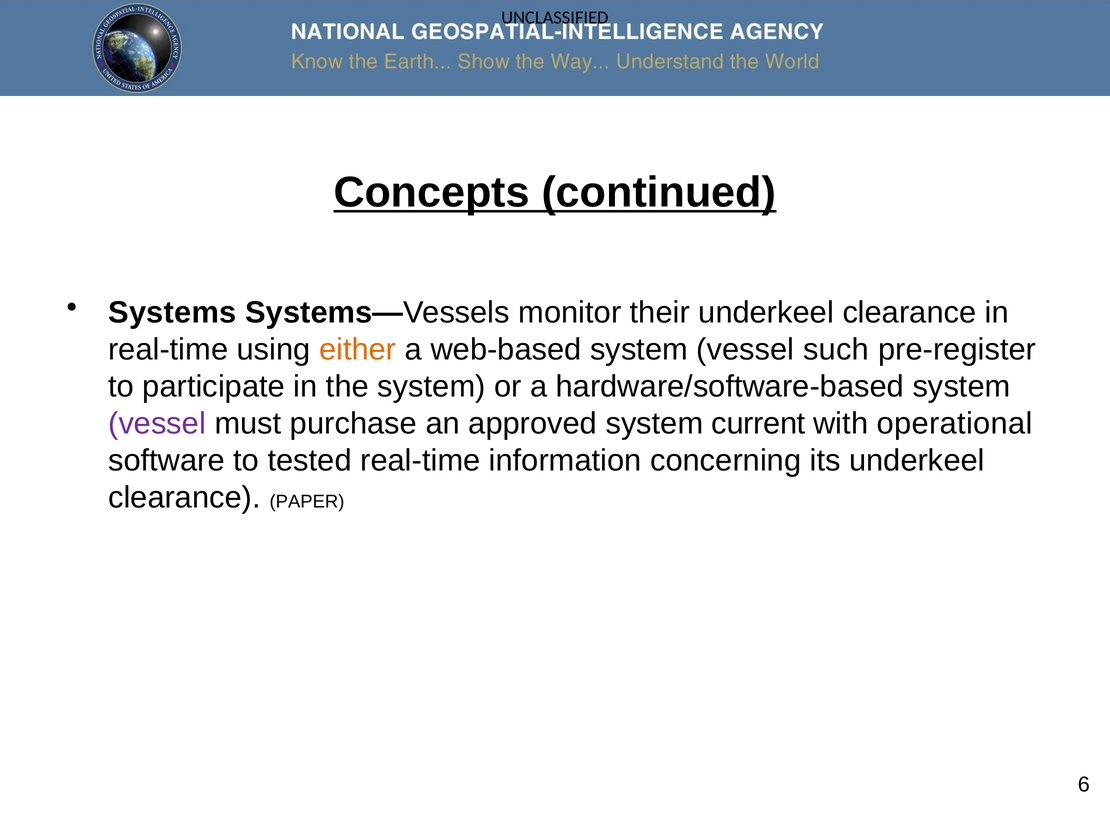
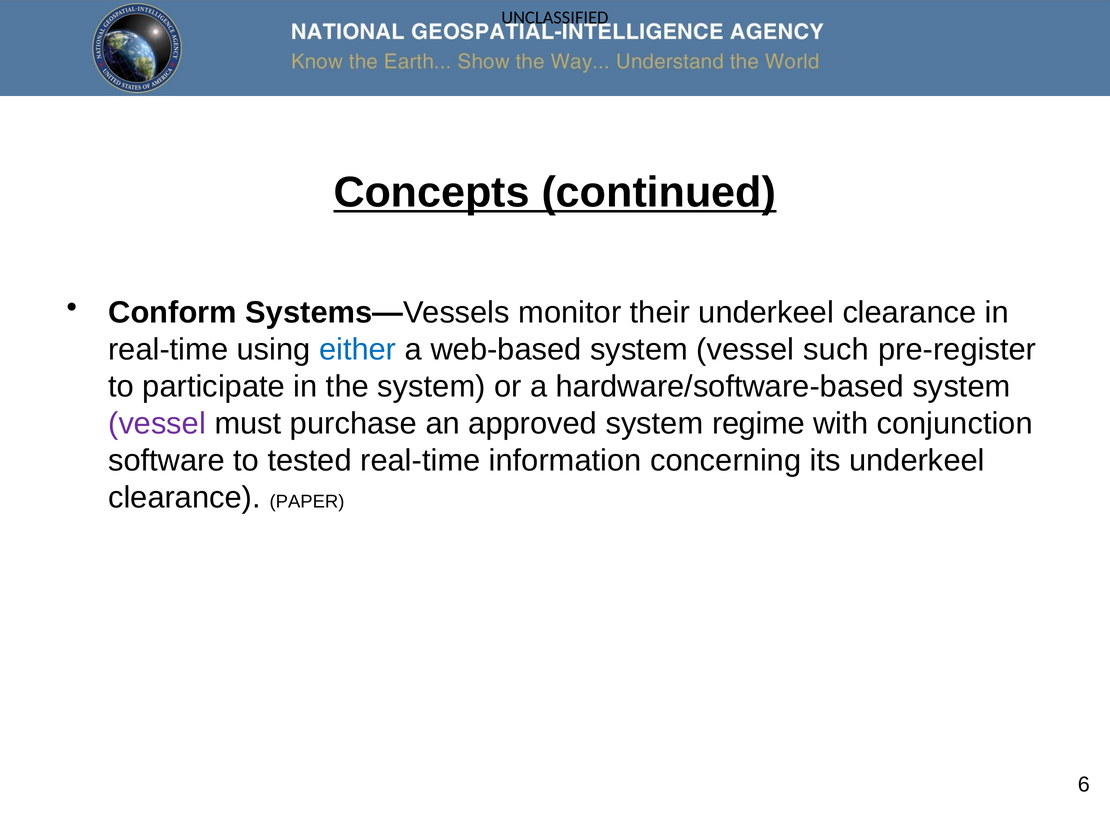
Systems: Systems -> Conform
either colour: orange -> blue
current: current -> regime
operational: operational -> conjunction
